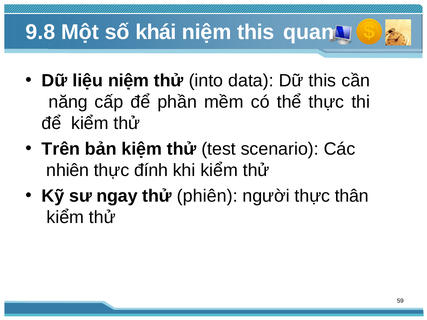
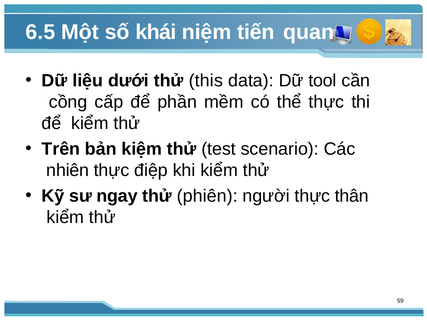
9.8: 9.8 -> 6.5
niệm this: this -> tiến
liệu niệm: niệm -> dưới
into: into -> this
Dữ this: this -> tool
năng: năng -> cồng
đính: đính -> điệp
